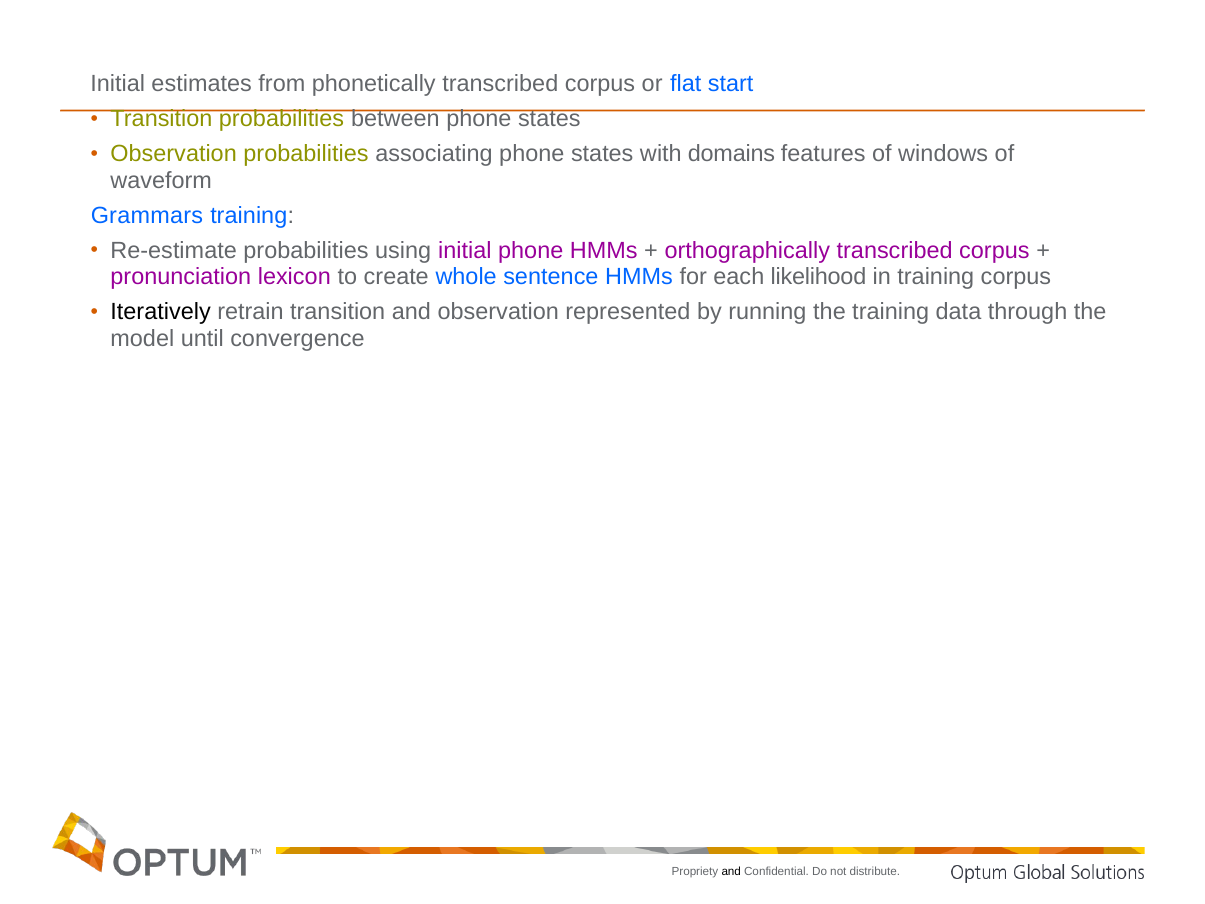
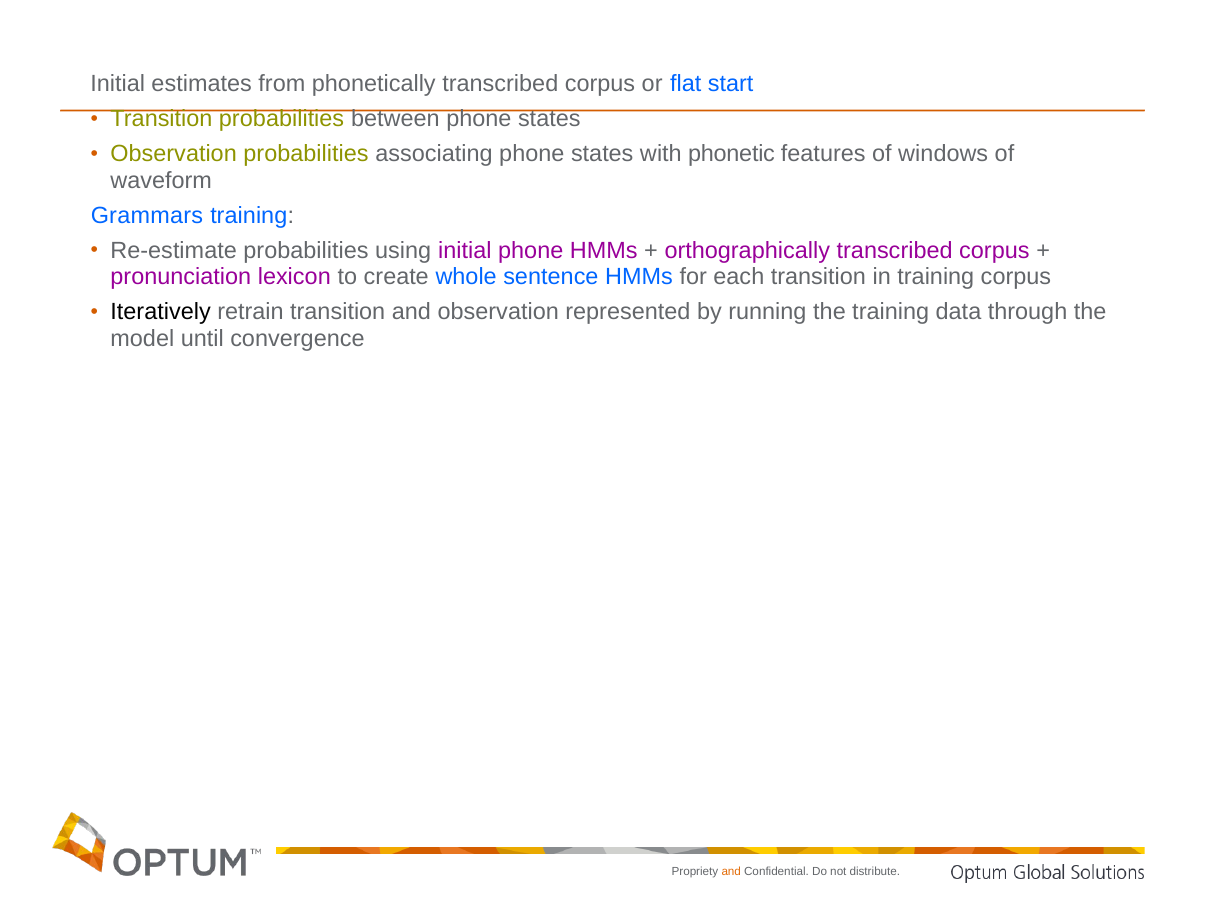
domains: domains -> phonetic
each likelihood: likelihood -> transition
and at (731, 871) colour: black -> orange
